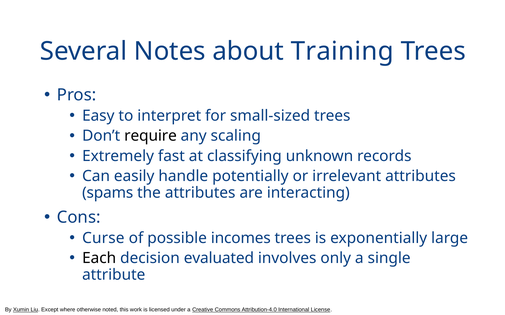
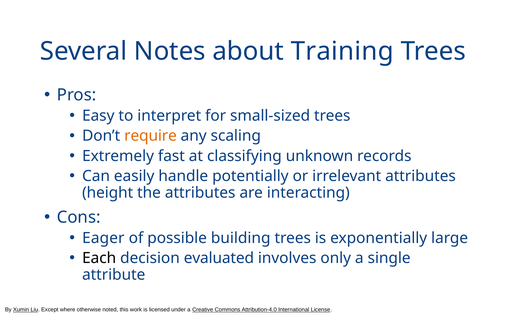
require colour: black -> orange
spams: spams -> height
Curse: Curse -> Eager
incomes: incomes -> building
